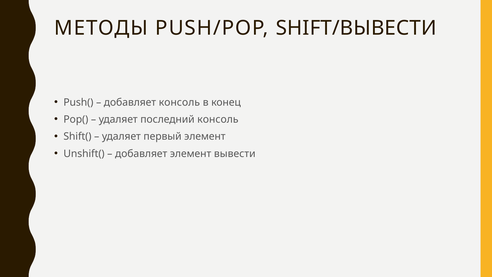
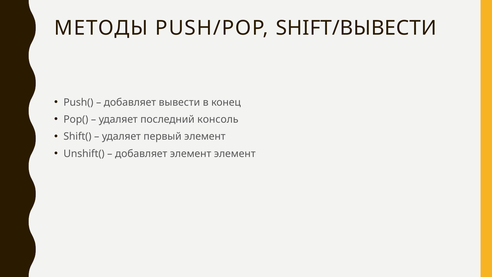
добавляет консоль: консоль -> вывести
элемент вывести: вывести -> элемент
